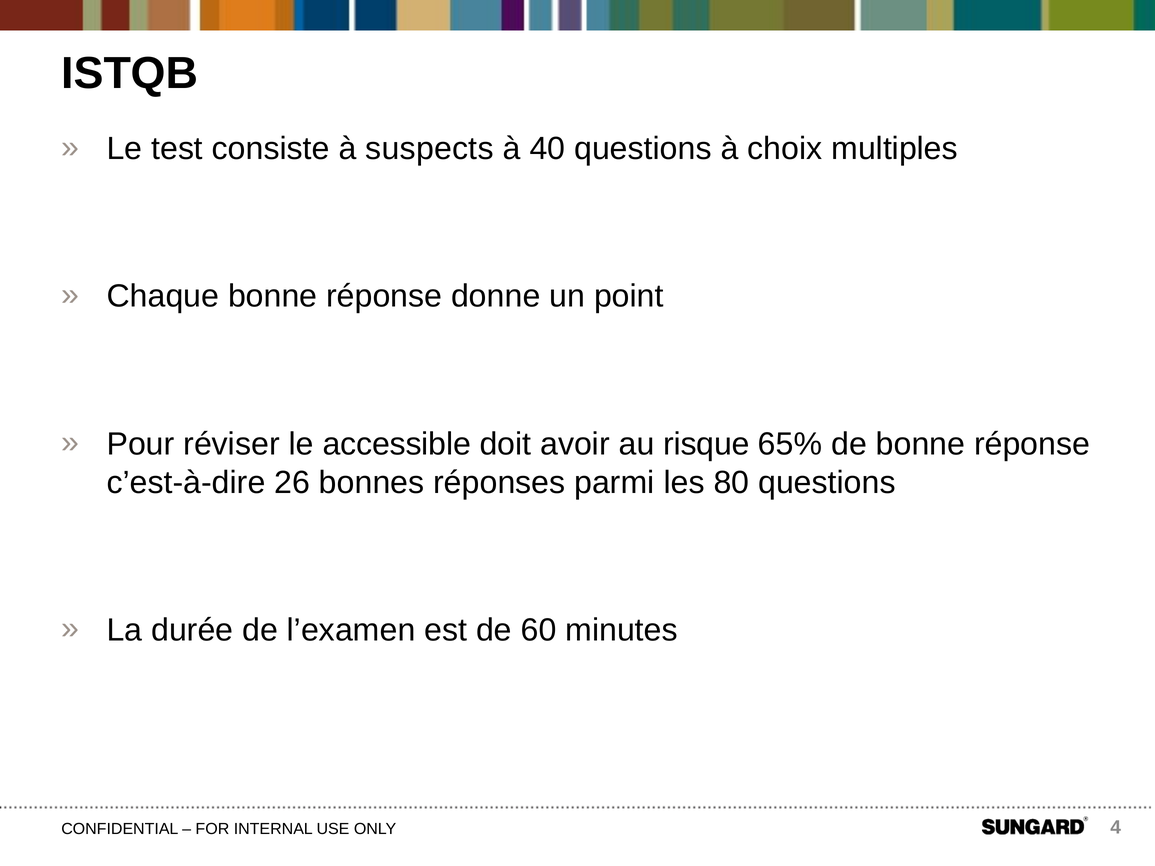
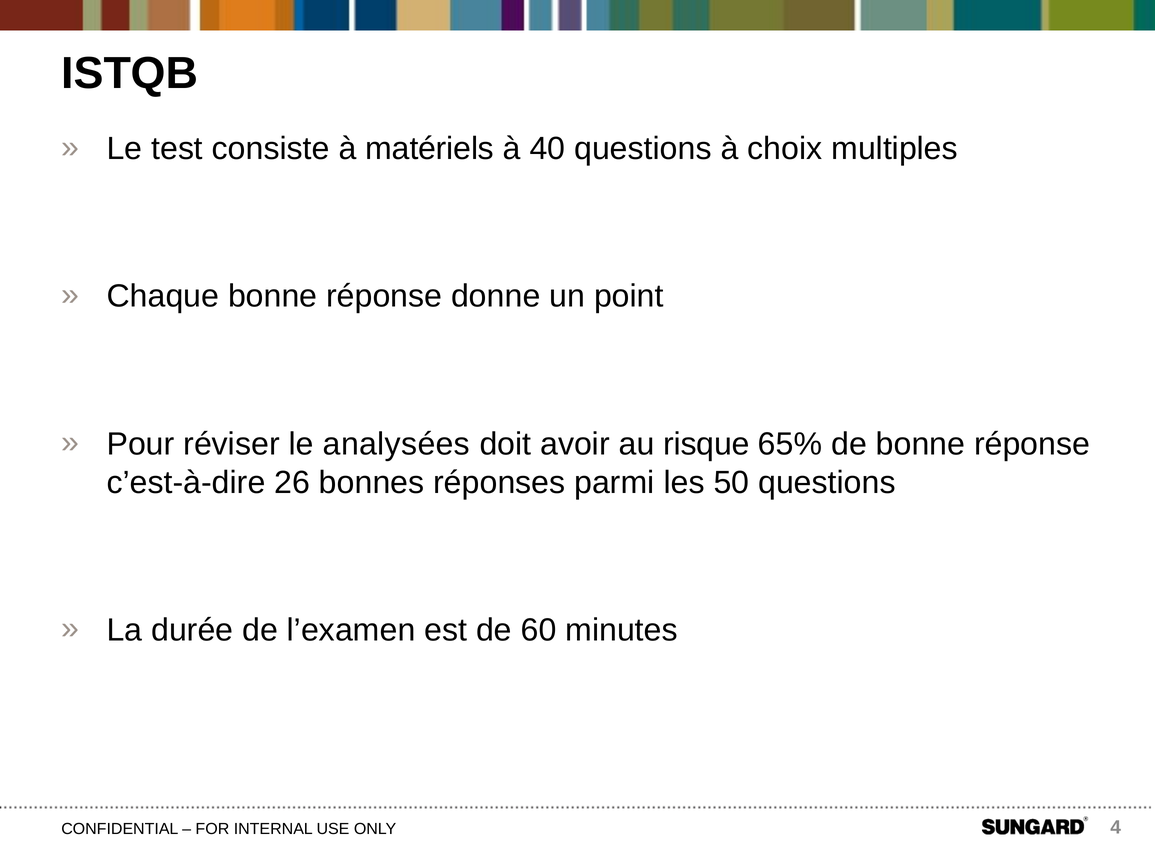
suspects: suspects -> matériels
accessible: accessible -> analysées
80: 80 -> 50
